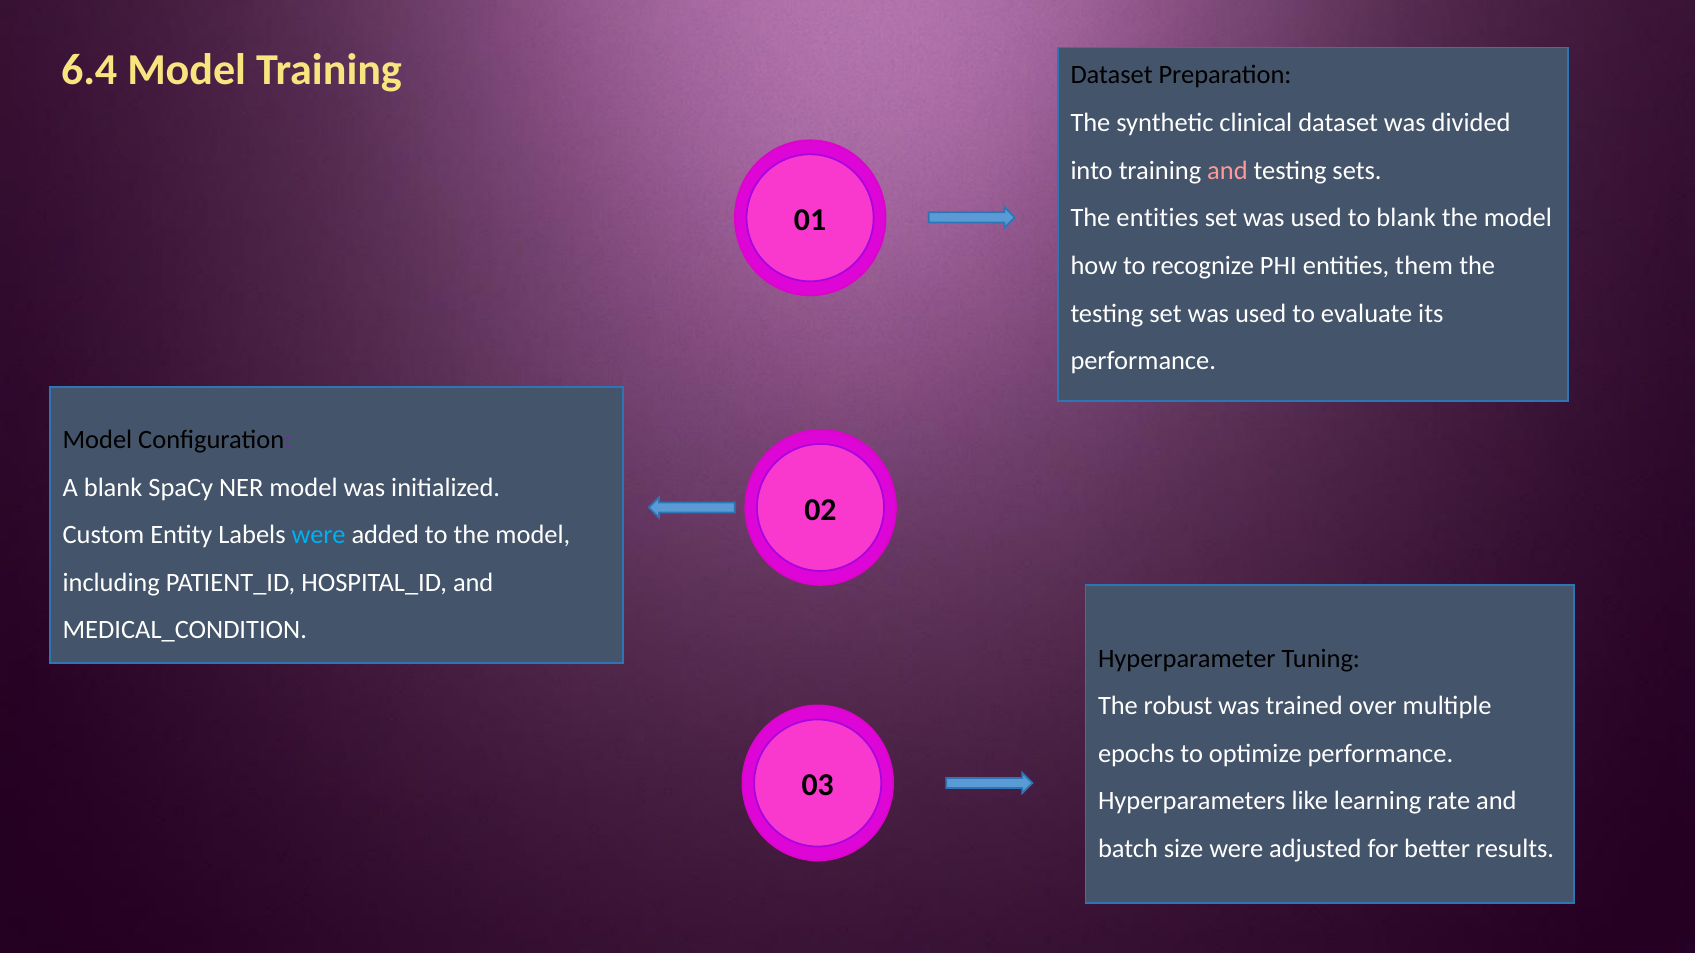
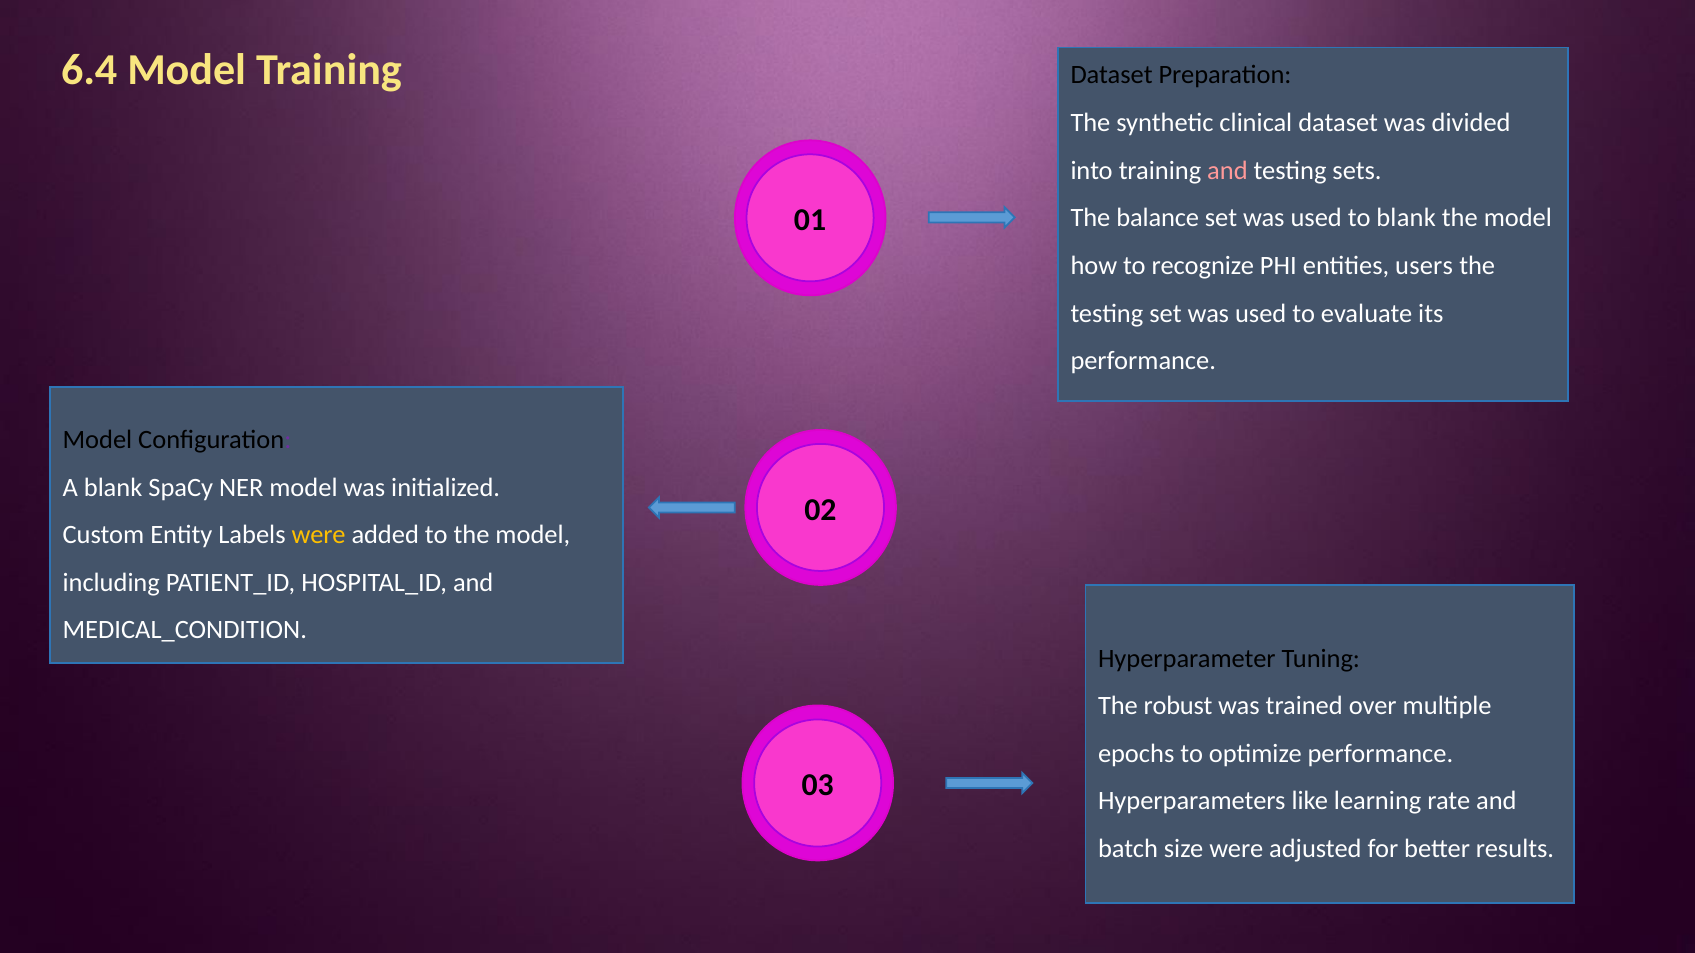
The entities: entities -> balance
them: them -> users
were at (319, 535) colour: light blue -> yellow
